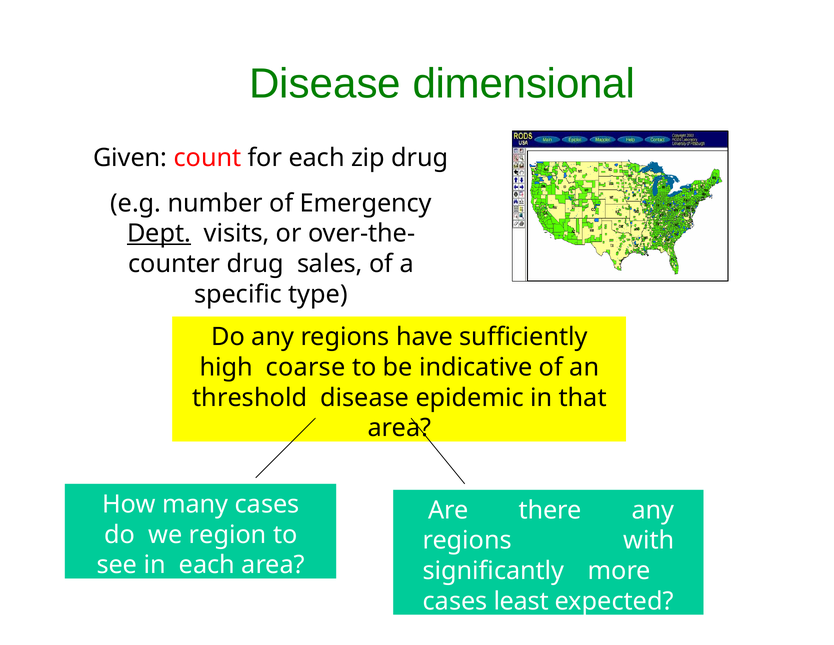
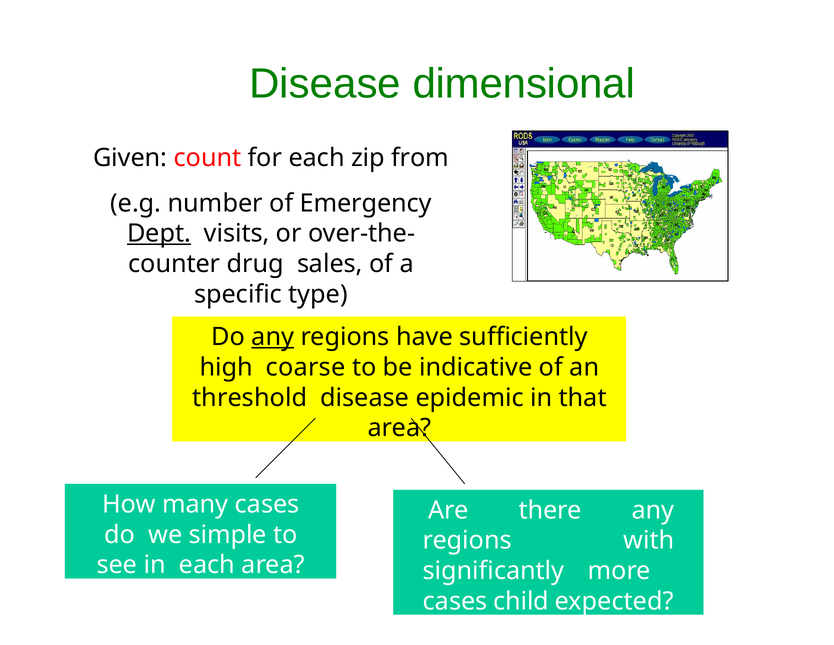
zip drug: drug -> from
any at (273, 337) underline: none -> present
region: region -> simple
least: least -> child
